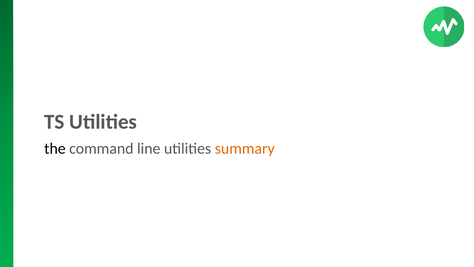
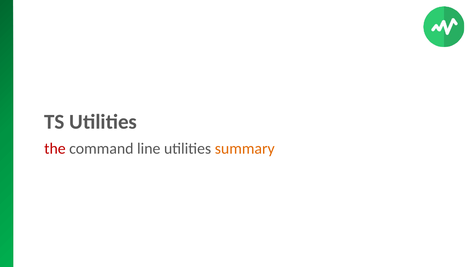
the colour: black -> red
